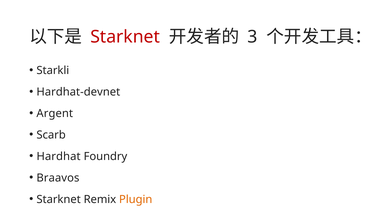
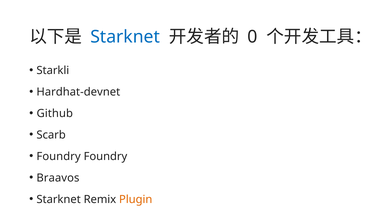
Starknet at (125, 37) colour: red -> blue
3: 3 -> 0
Argent: Argent -> Github
Hardhat at (59, 156): Hardhat -> Foundry
